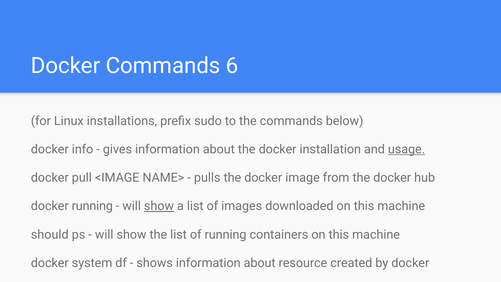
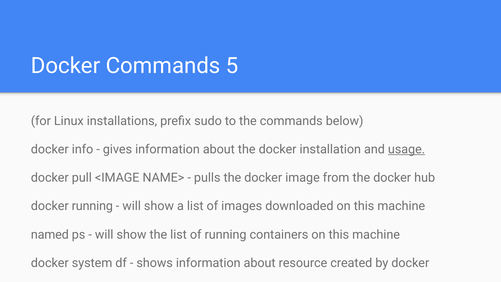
6: 6 -> 5
show at (159, 206) underline: present -> none
should: should -> named
